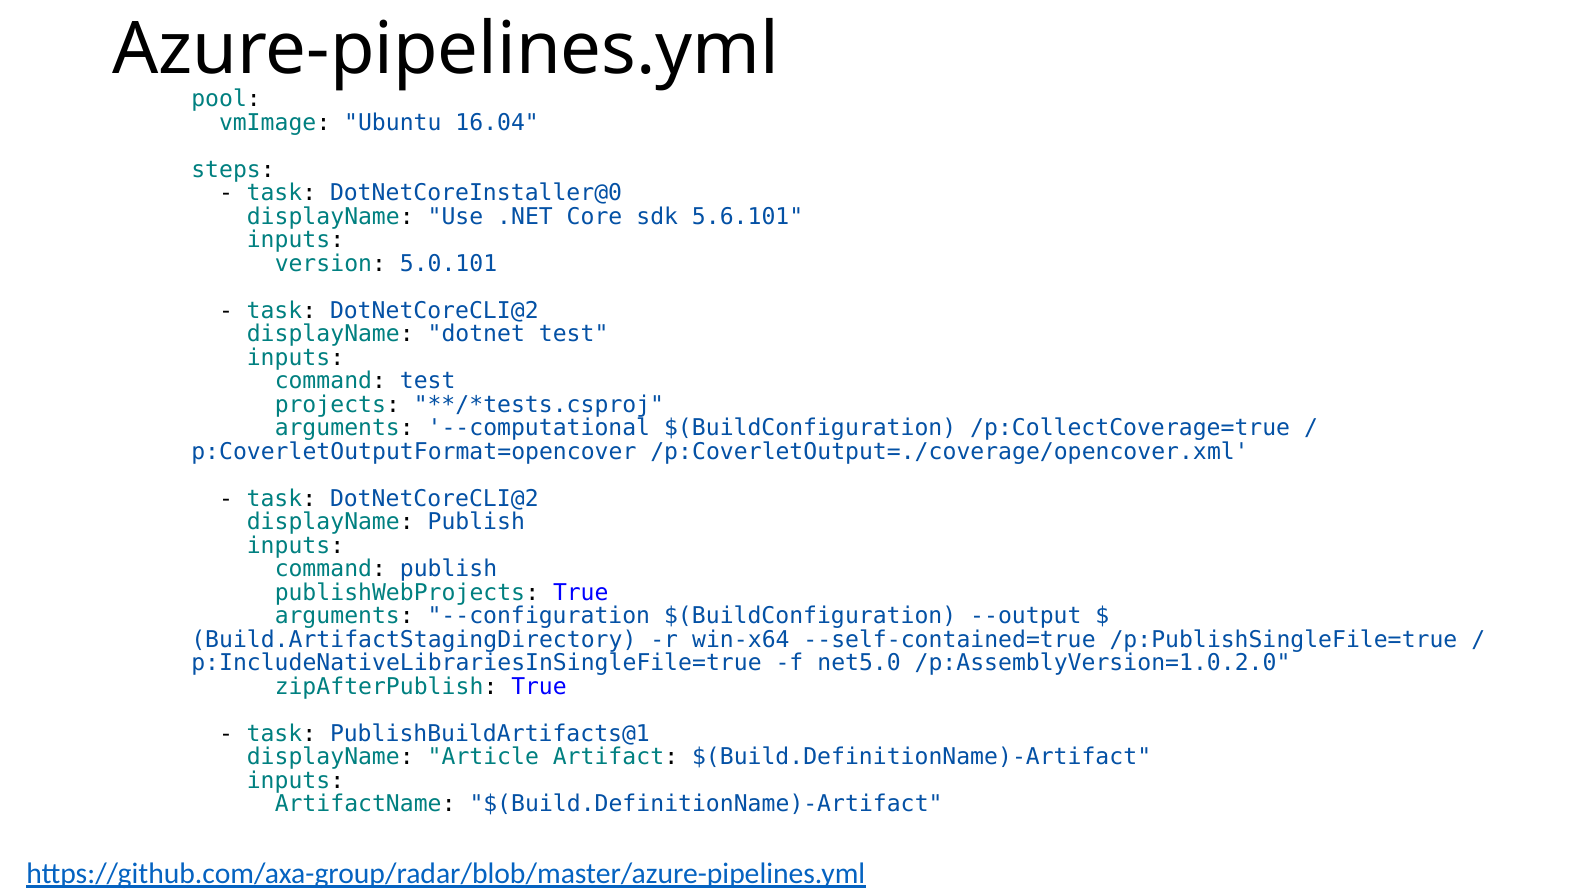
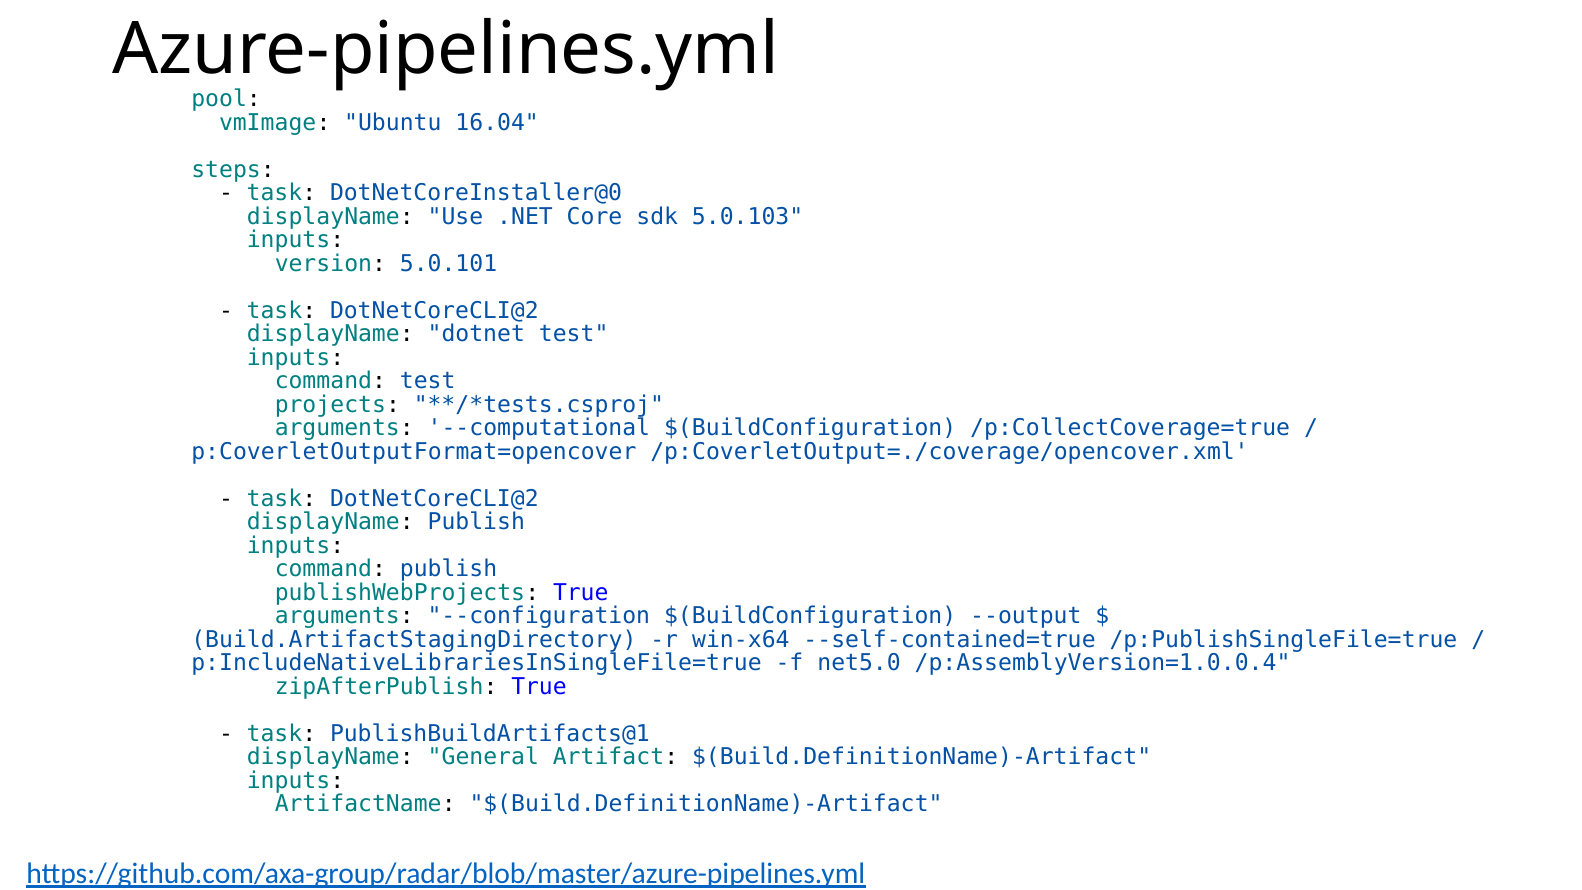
5.6.101: 5.6.101 -> 5.0.103
/p:AssemblyVersion=1.0.2.0: /p:AssemblyVersion=1.0.2.0 -> /p:AssemblyVersion=1.0.0.4
Article: Article -> General
